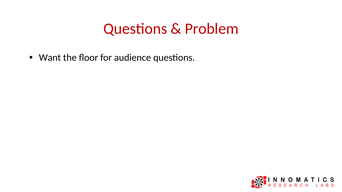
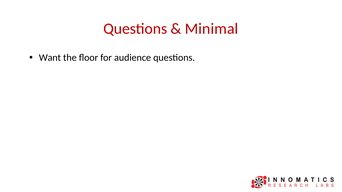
Problem: Problem -> Minimal
